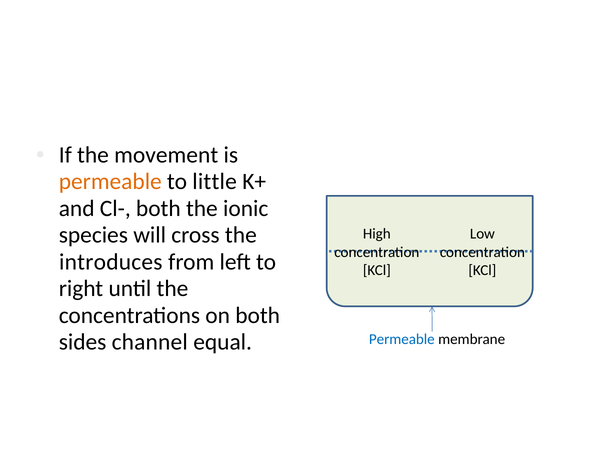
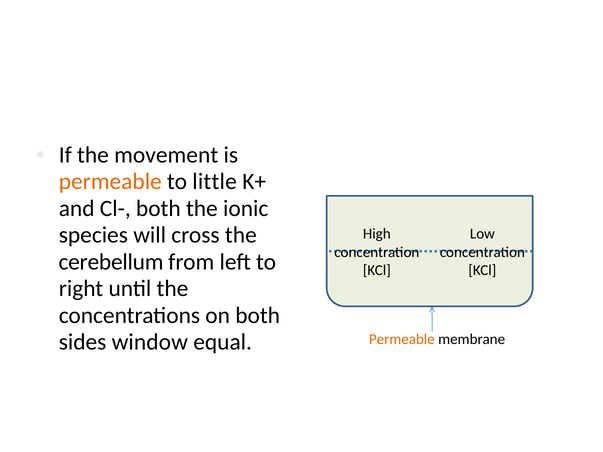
introduces: introduces -> cerebellum
channel: channel -> window
Permeable at (402, 340) colour: blue -> orange
